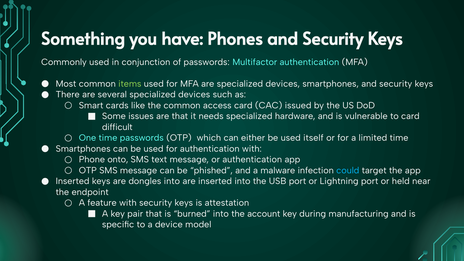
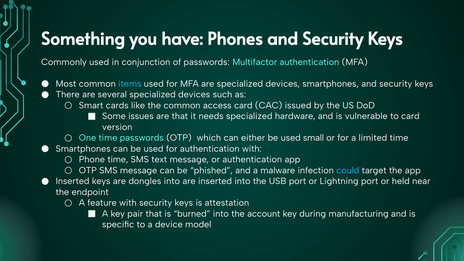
items colour: light green -> light blue
difficult: difficult -> version
itself: itself -> small
Phone onto: onto -> time
